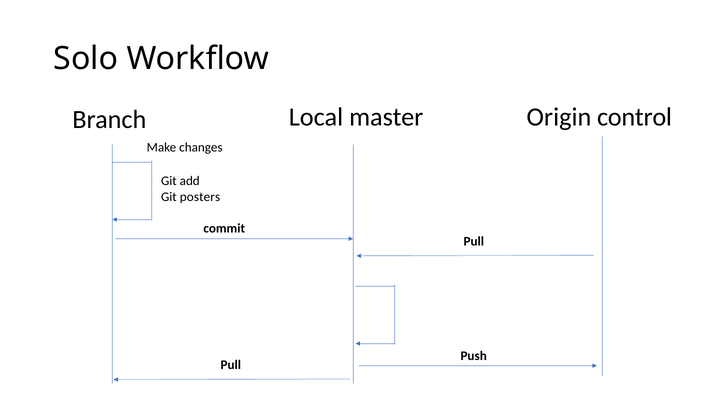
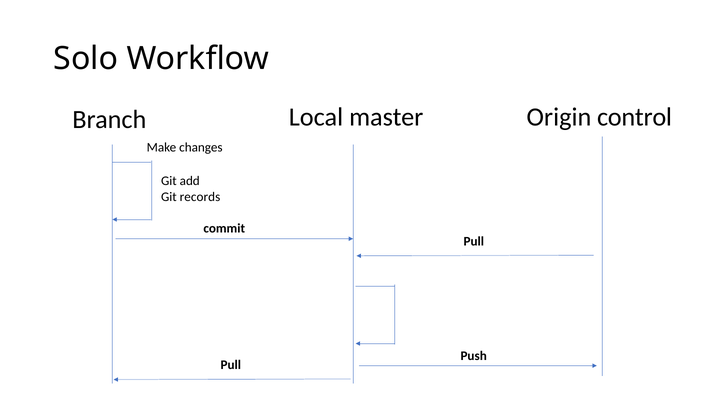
posters: posters -> records
